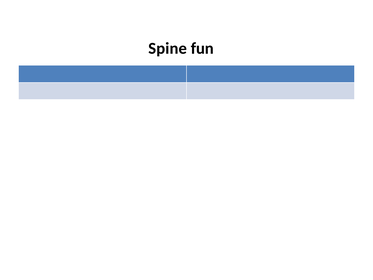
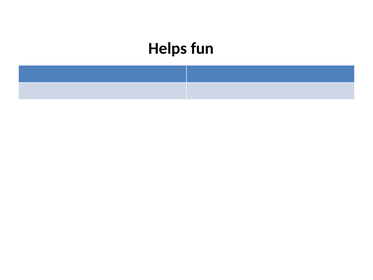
Spine: Spine -> Helps
